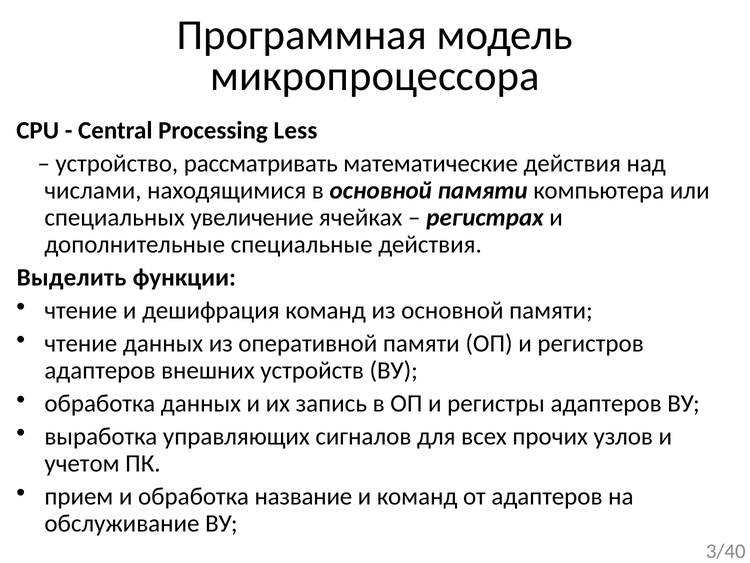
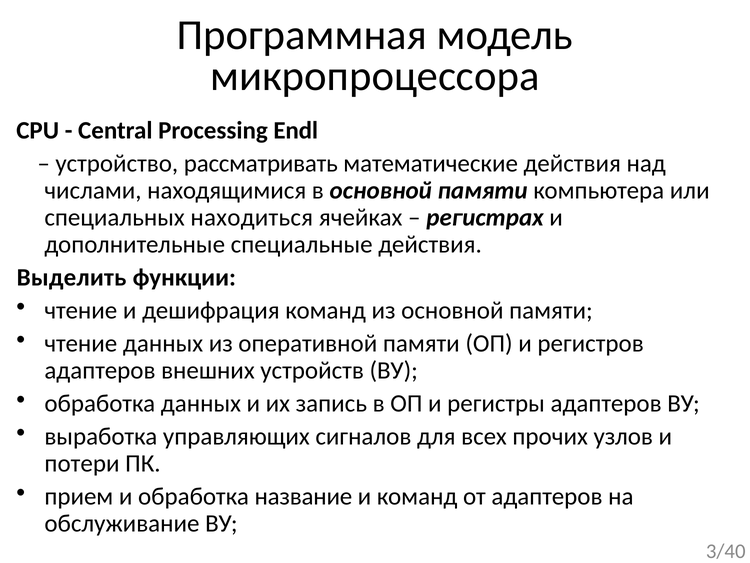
Less: Less -> Endl
увеличение: увеличение -> находиться
учетом: учетом -> потери
